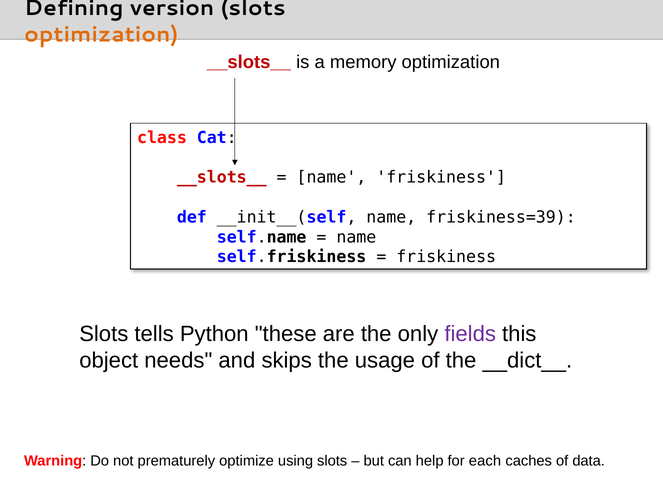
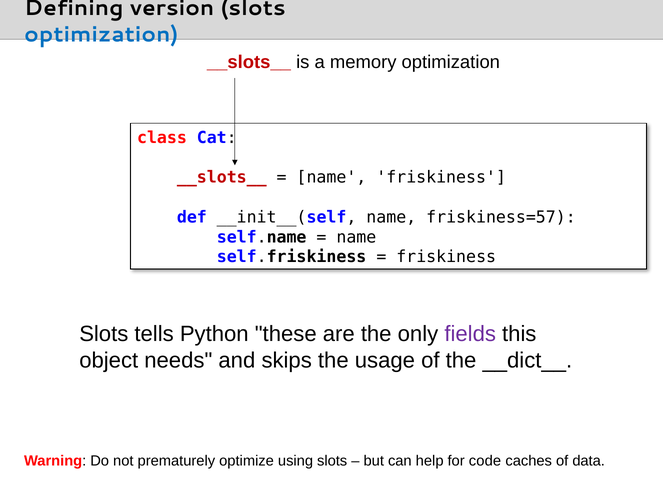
optimization at (101, 35) colour: orange -> blue
friskiness=39: friskiness=39 -> friskiness=57
each: each -> code
